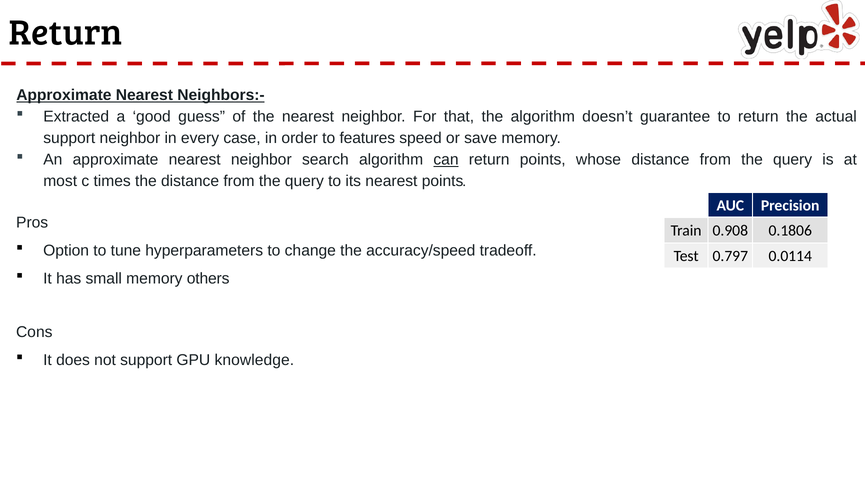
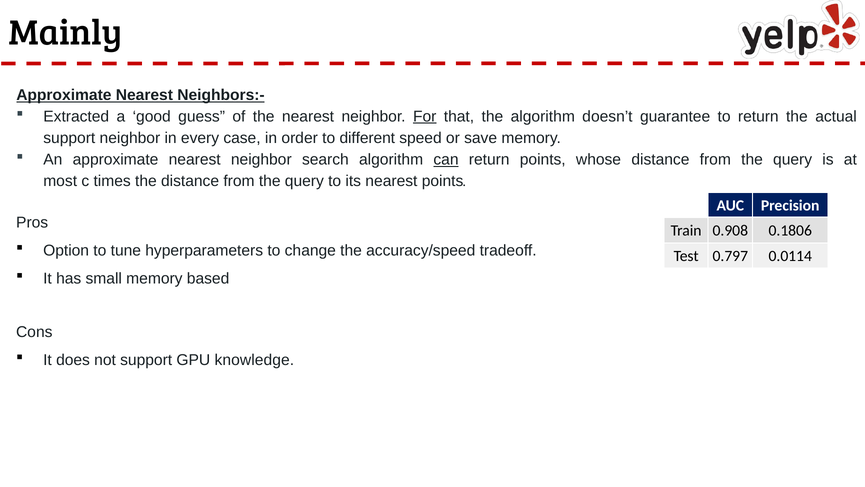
Return at (66, 33): Return -> Mainly
For underline: none -> present
features: features -> different
others: others -> based
